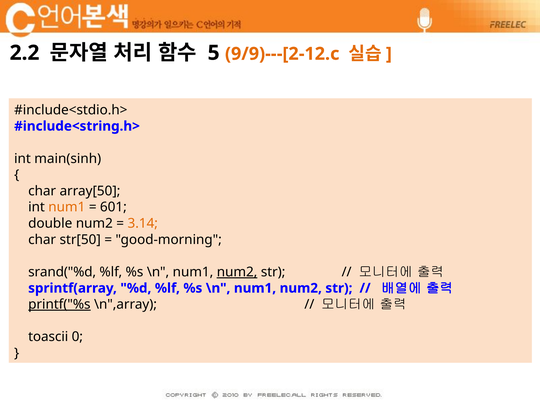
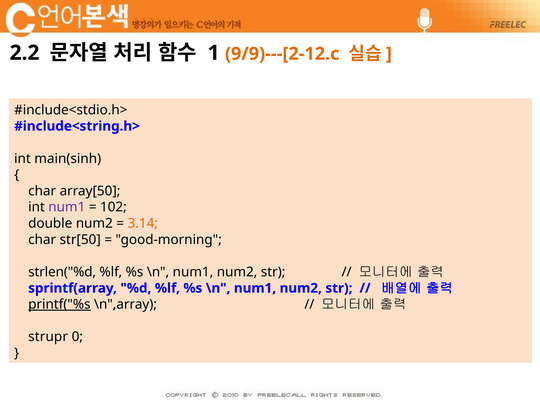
5: 5 -> 1
num1 at (67, 207) colour: orange -> purple
601: 601 -> 102
srand("%d: srand("%d -> strlen("%d
num2 at (237, 272) underline: present -> none
toascii: toascii -> strupr
